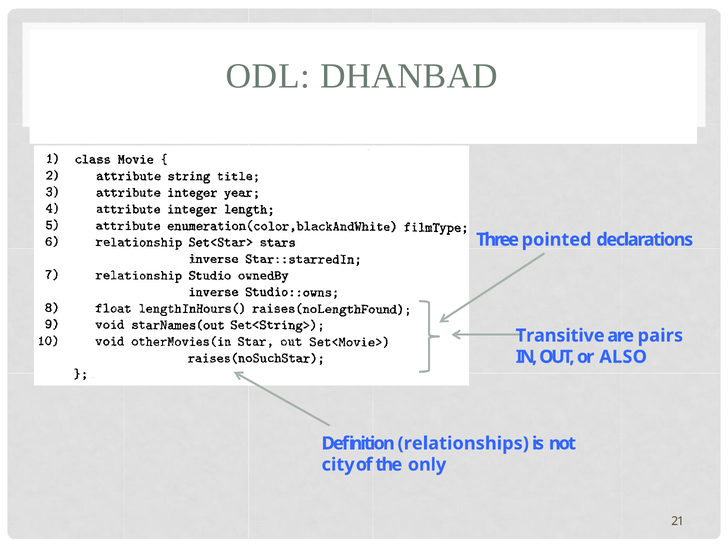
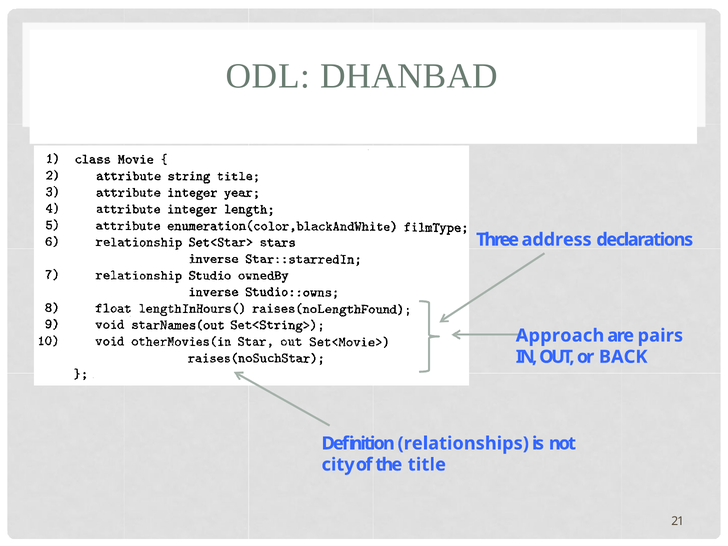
pointed: pointed -> address
Transitive: Transitive -> Approach
ALSO: ALSO -> BACK
only: only -> title
